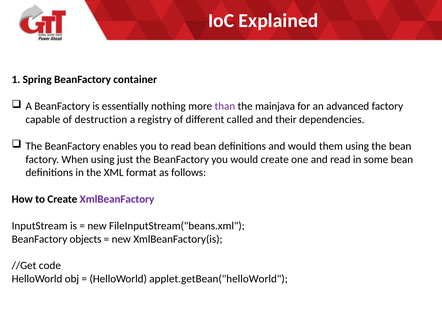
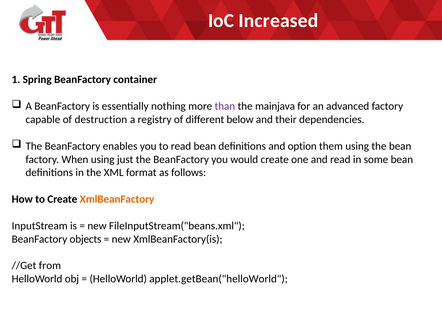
Explained: Explained -> Increased
called: called -> below
and would: would -> option
XmlBeanFactory colour: purple -> orange
code: code -> from
